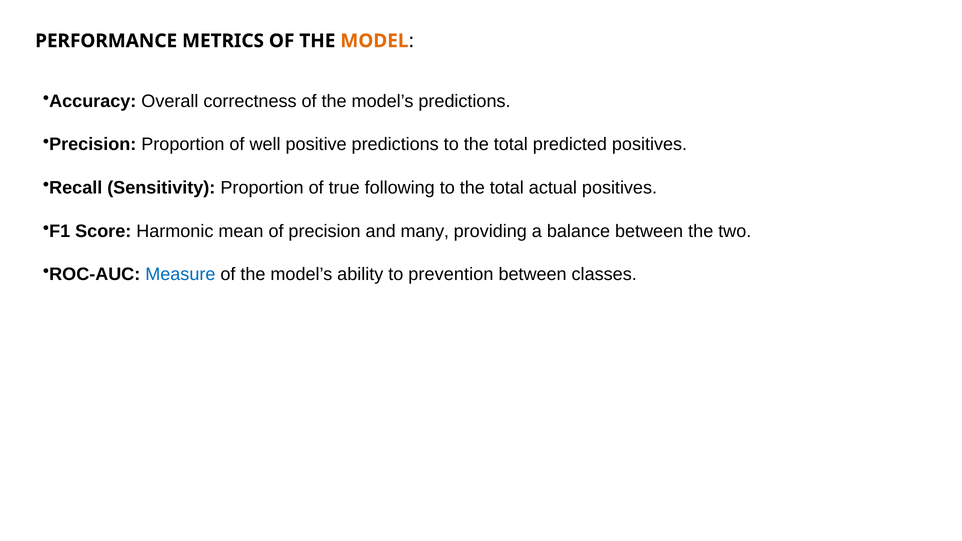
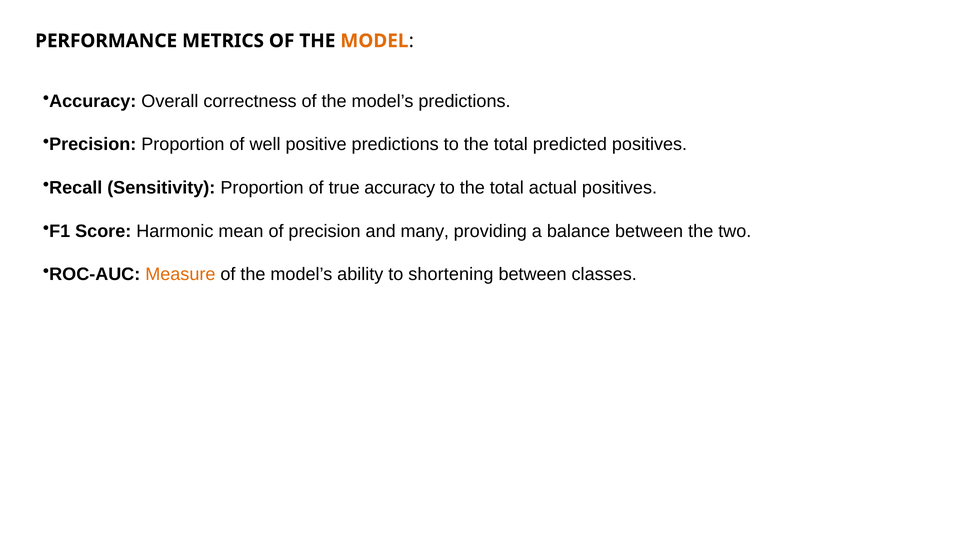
true following: following -> accuracy
Measure colour: blue -> orange
prevention: prevention -> shortening
